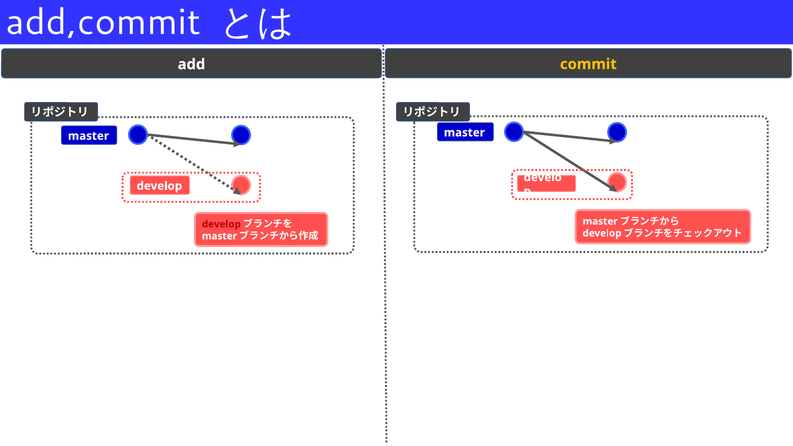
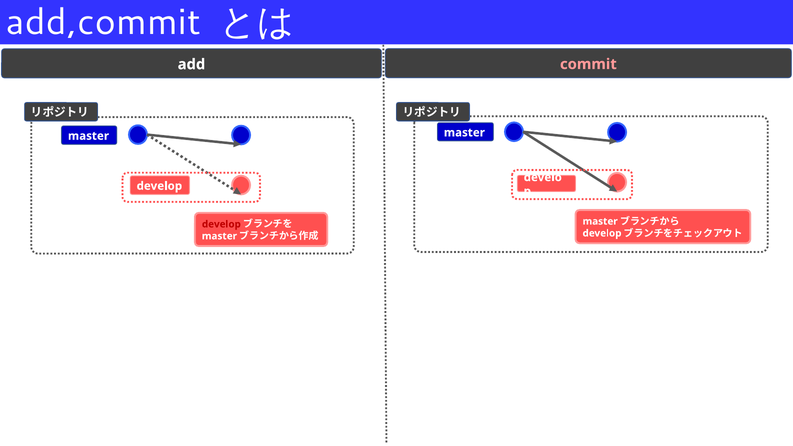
commit colour: yellow -> pink
